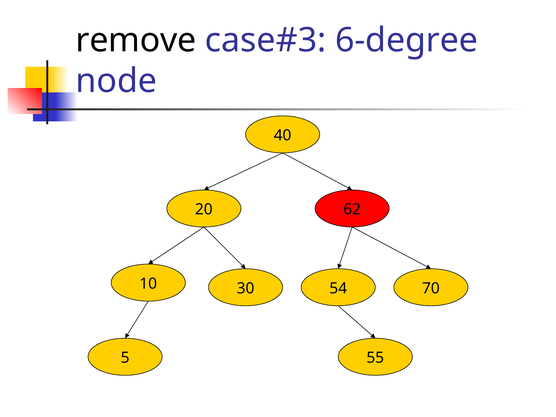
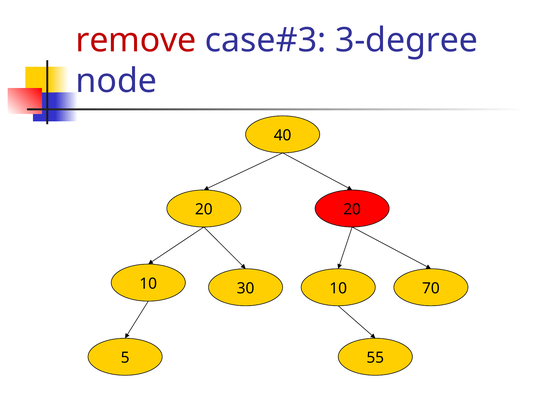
remove colour: black -> red
6-degree: 6-degree -> 3-degree
20 62: 62 -> 20
30 54: 54 -> 10
